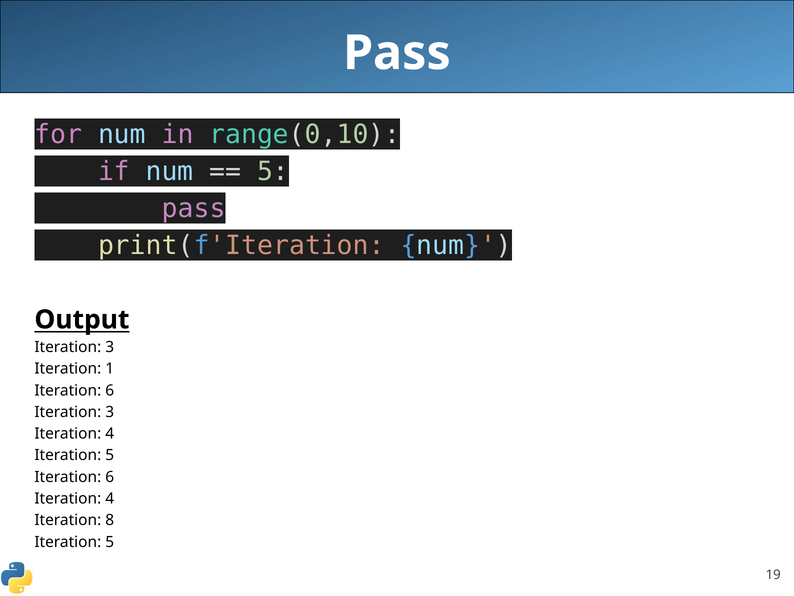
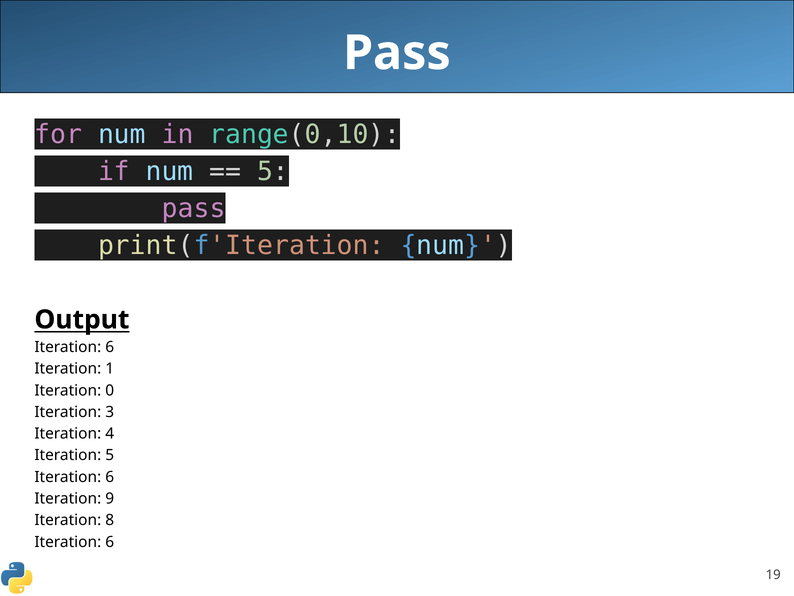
3 at (110, 347): 3 -> 6
6 at (110, 390): 6 -> 0
4 at (110, 498): 4 -> 9
5 at (110, 542): 5 -> 6
